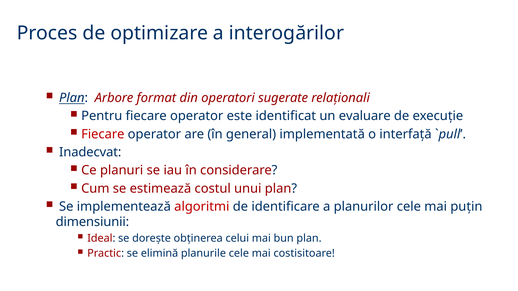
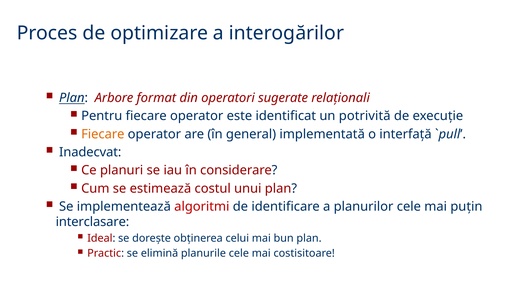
evaluare: evaluare -> potrivită
Fiecare at (103, 134) colour: red -> orange
dimensiunii: dimensiunii -> interclasare
